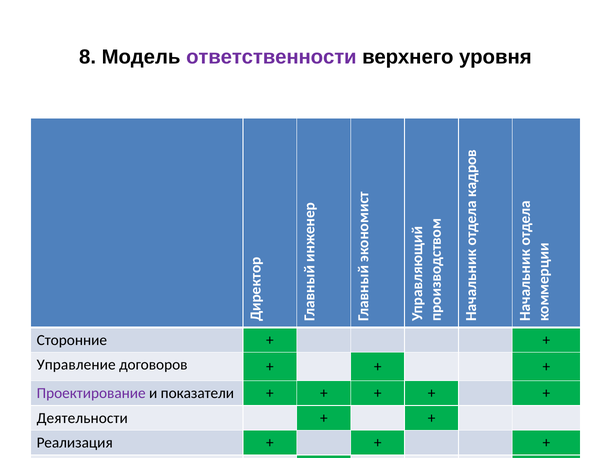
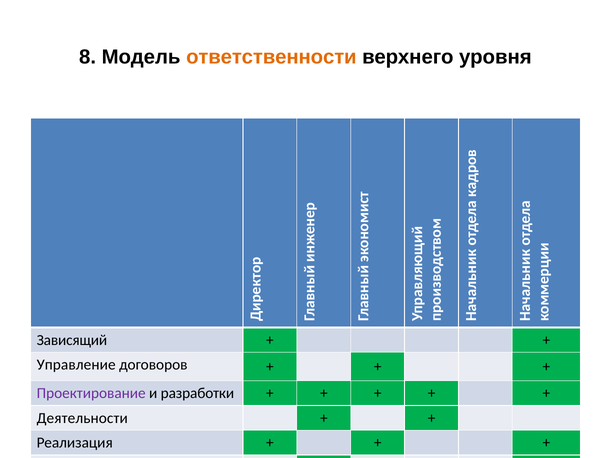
ответственности colour: purple -> orange
Сторонние: Сторонние -> Зависящий
показатели: показатели -> разработки
